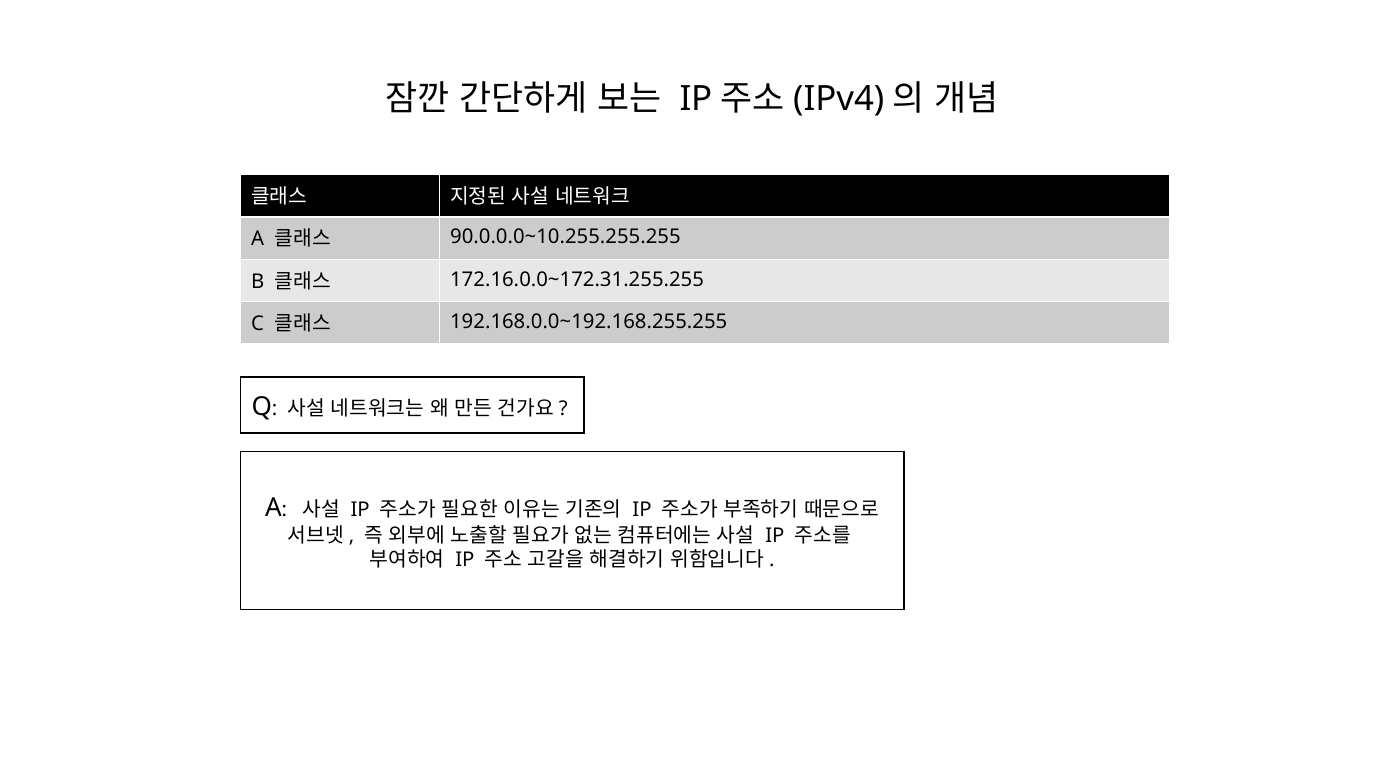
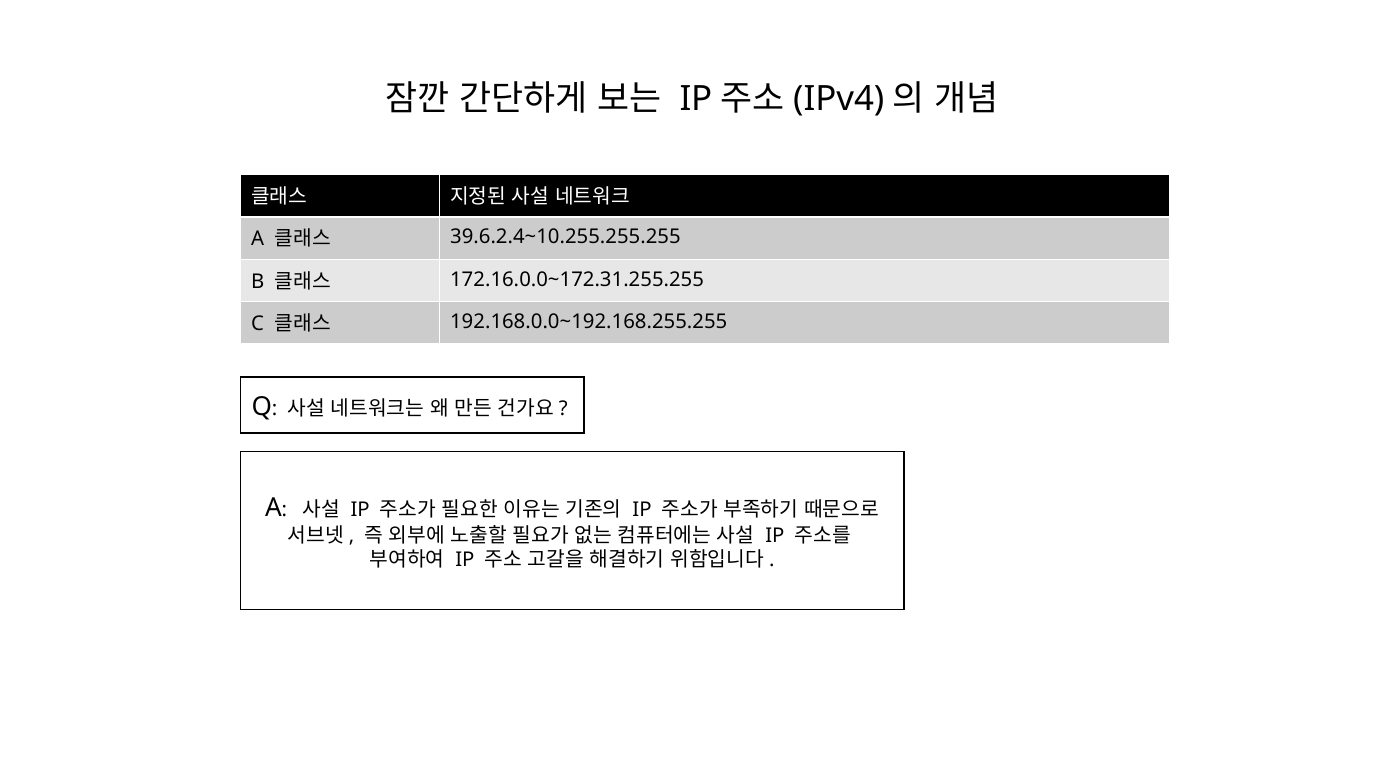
90.0.0.0~10.255.255.255: 90.0.0.0~10.255.255.255 -> 39.6.2.4~10.255.255.255
